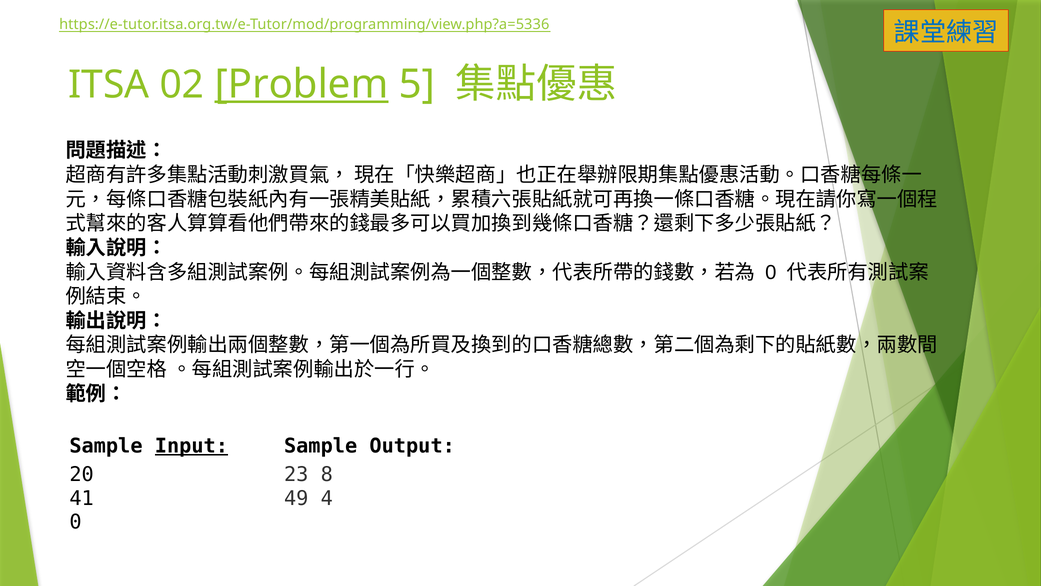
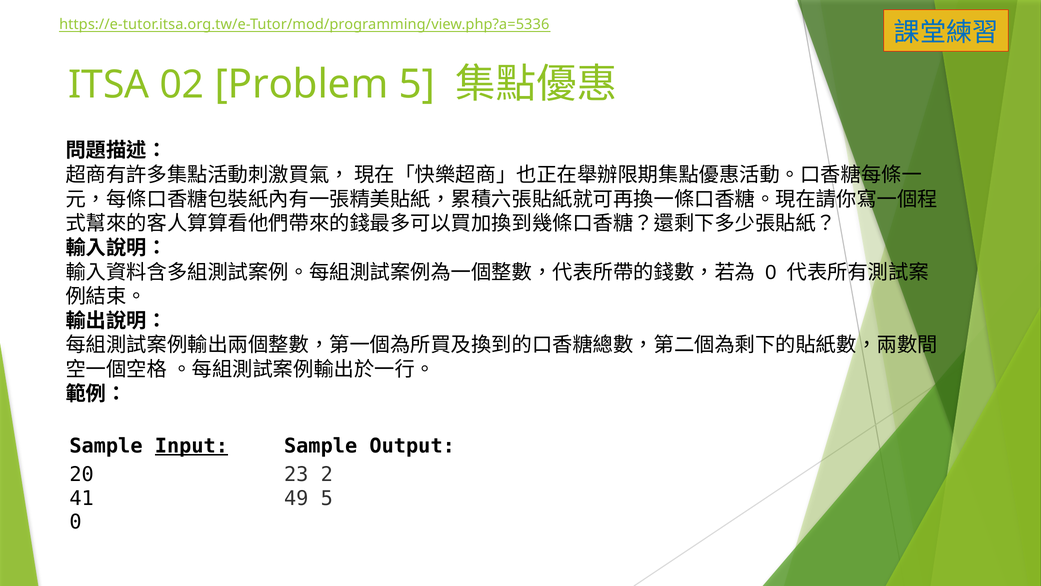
Problem underline: present -> none
8: 8 -> 2
49 4: 4 -> 5
